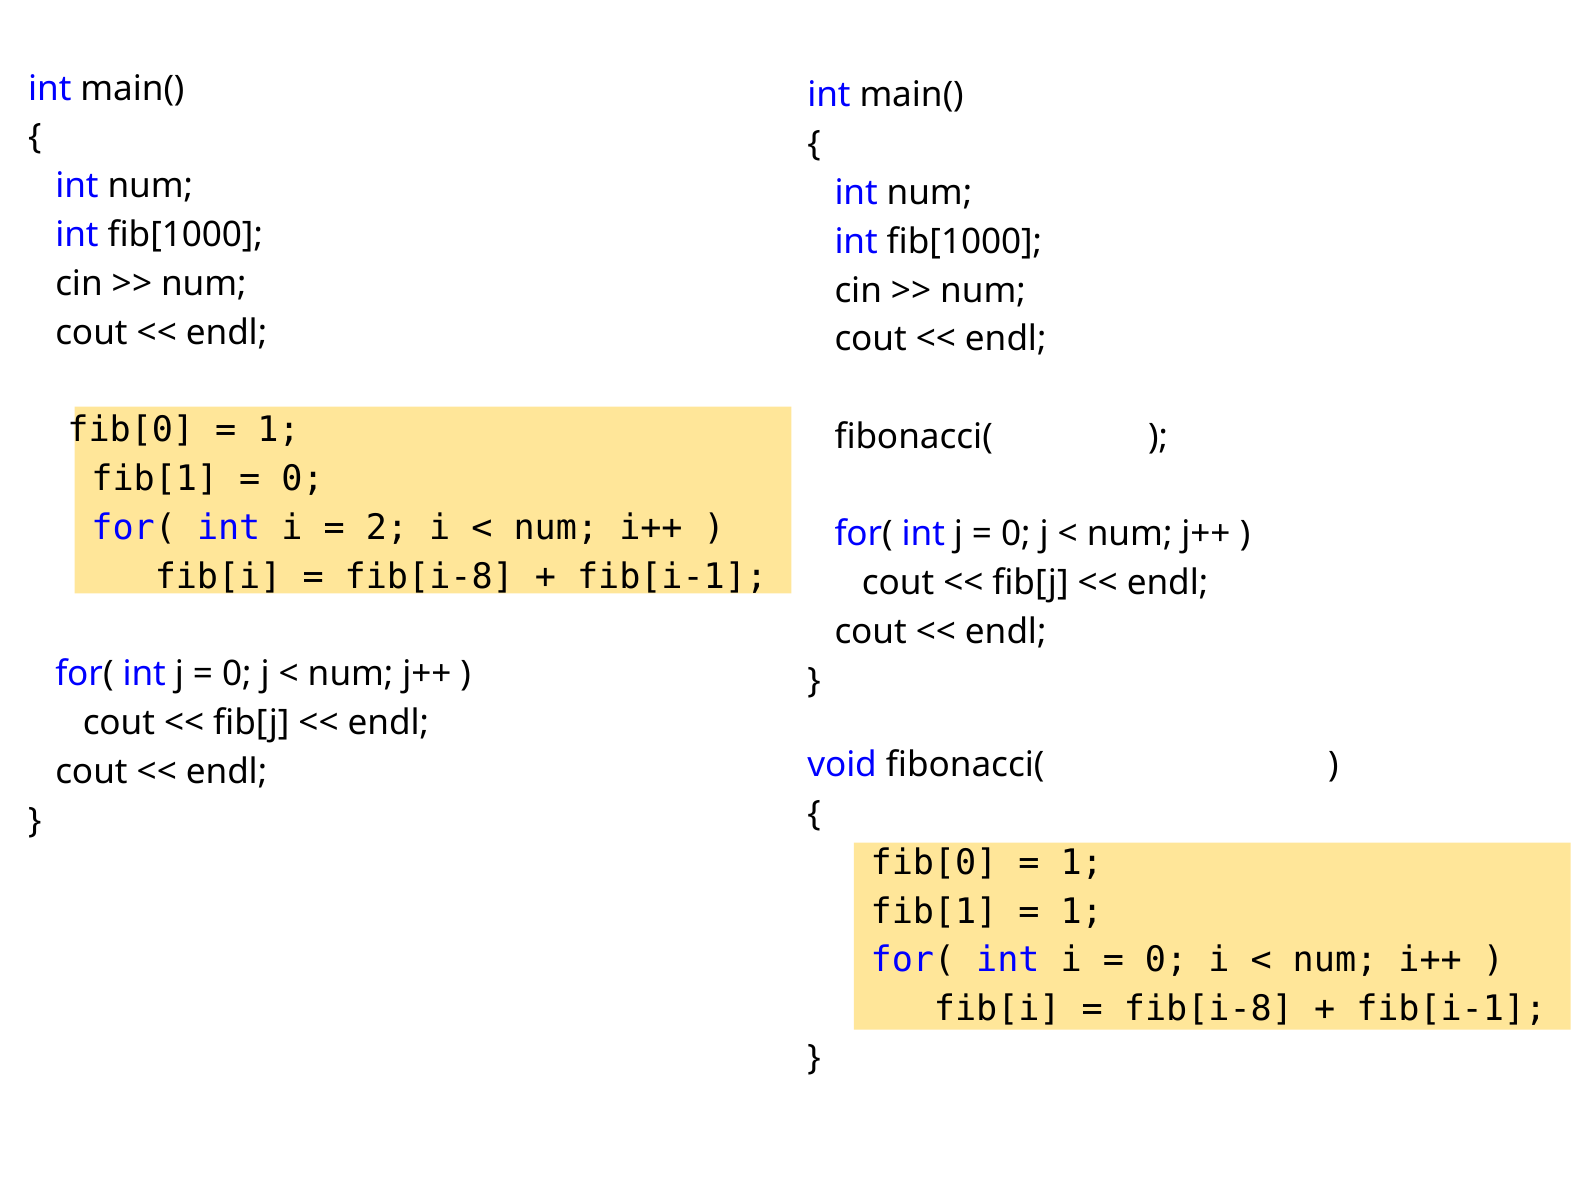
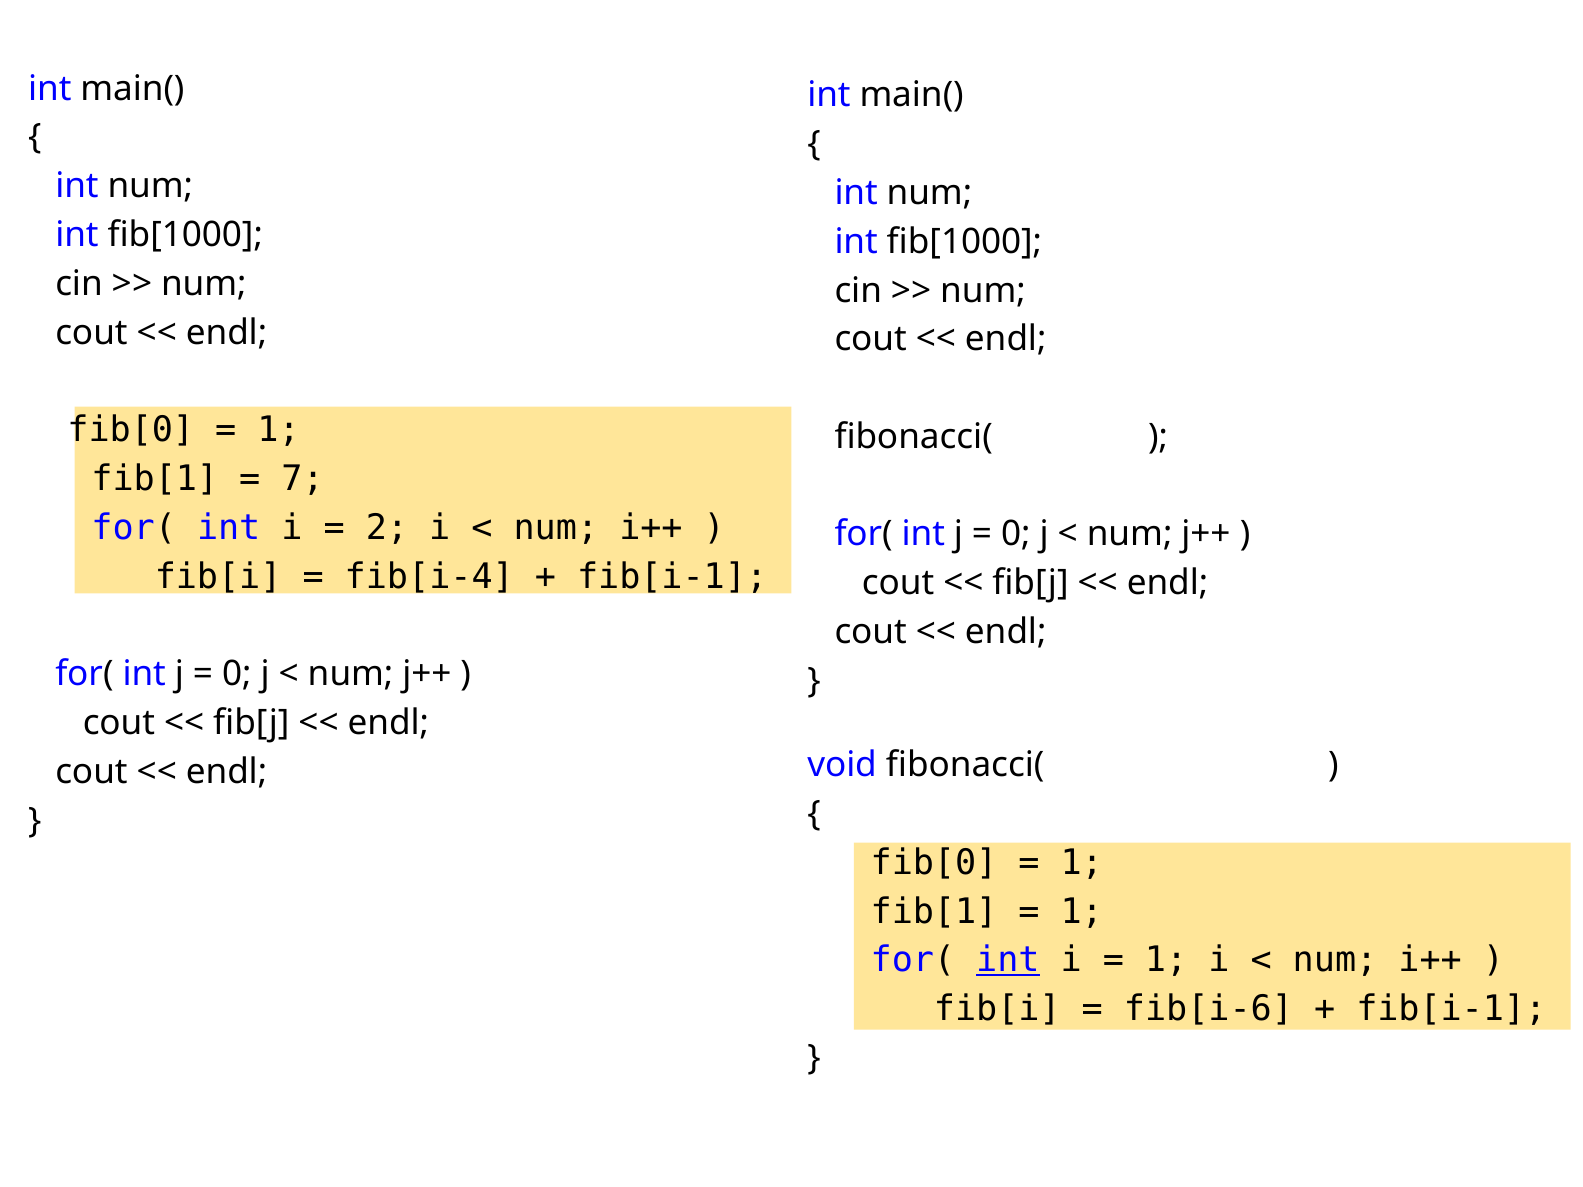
0 at (303, 479): 0 -> 7
fib[i-8 at (429, 577): fib[i-8 -> fib[i-4
int at (1008, 961) underline: none -> present
0 at (1166, 961): 0 -> 1
fib[i-8 at (1208, 1009): fib[i-8 -> fib[i-6
